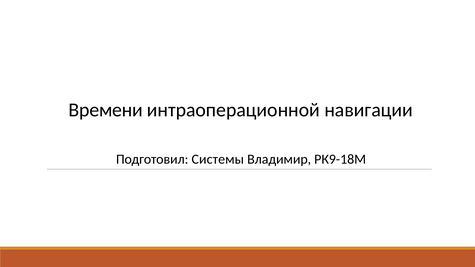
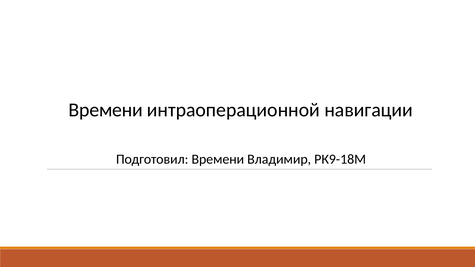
Подготовил Системы: Системы -> Времени
